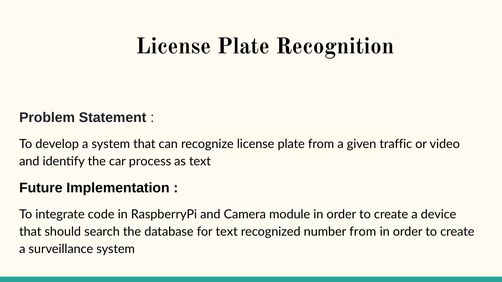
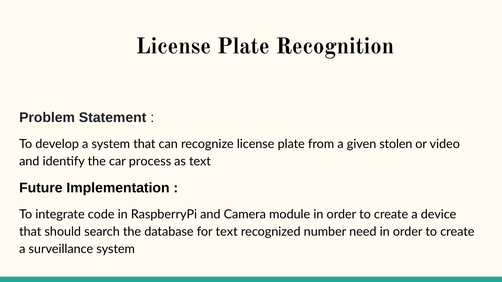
traffic: traffic -> stolen
number from: from -> need
